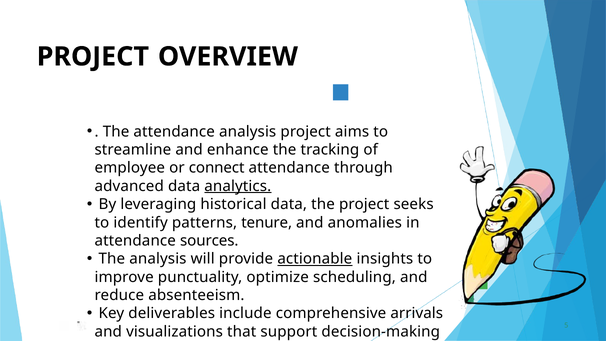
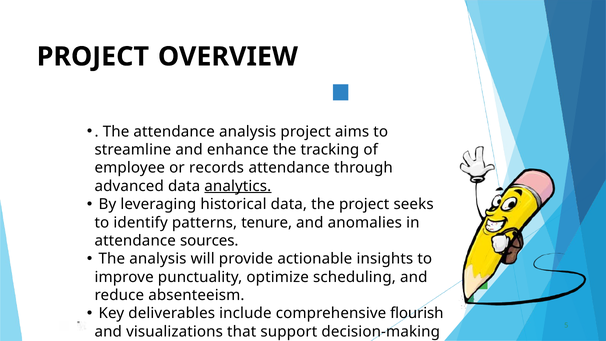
connect: connect -> records
actionable underline: present -> none
arrivals: arrivals -> flourish
